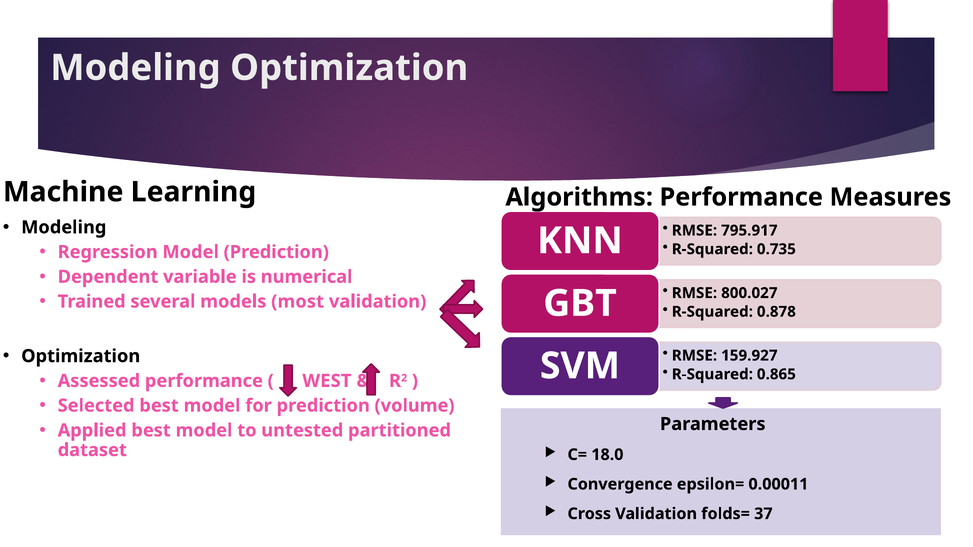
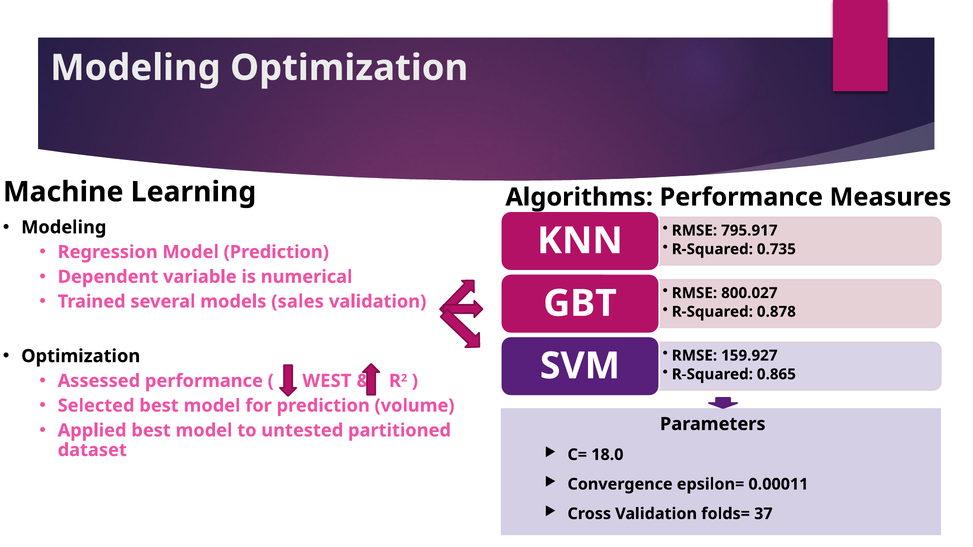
most: most -> sales
